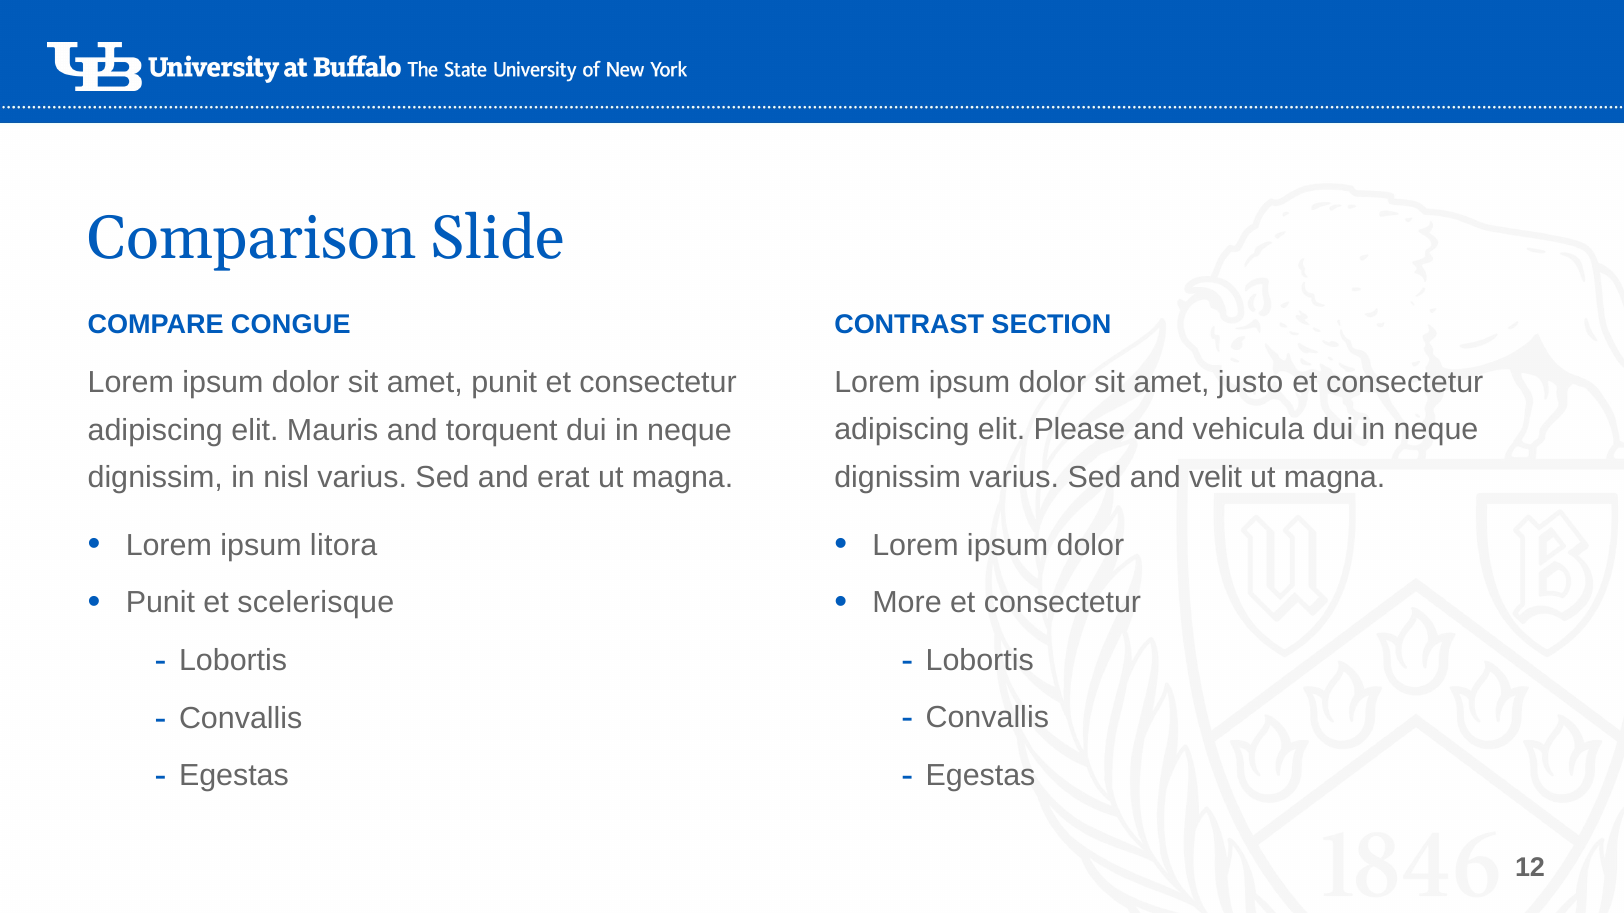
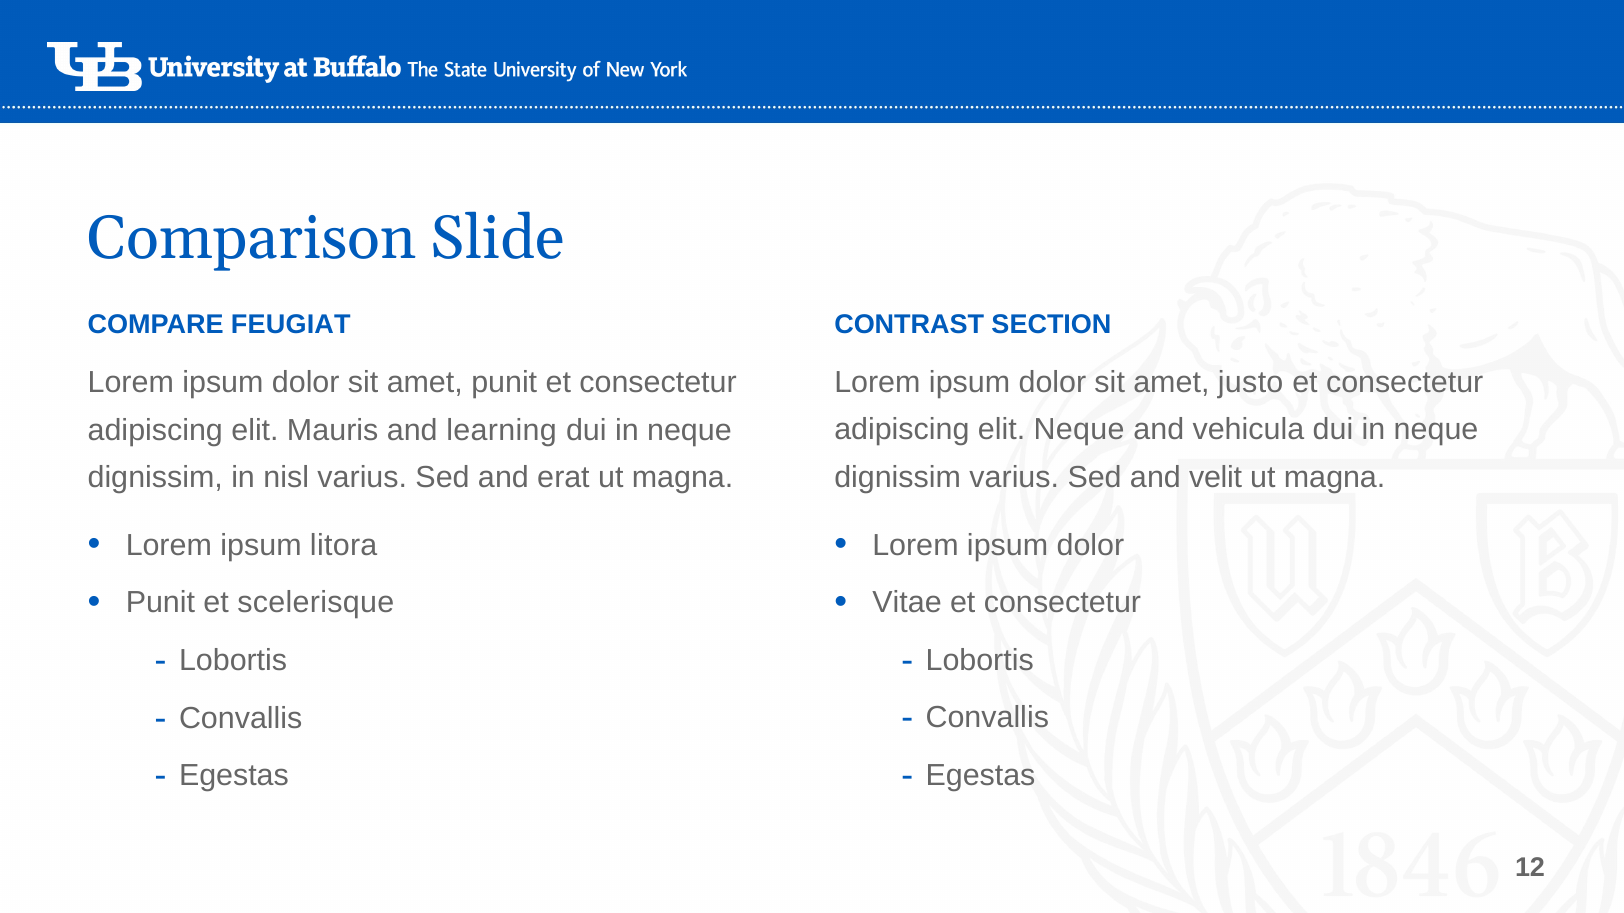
CONGUE: CONGUE -> FEUGIAT
elit Please: Please -> Neque
torquent: torquent -> learning
More: More -> Vitae
